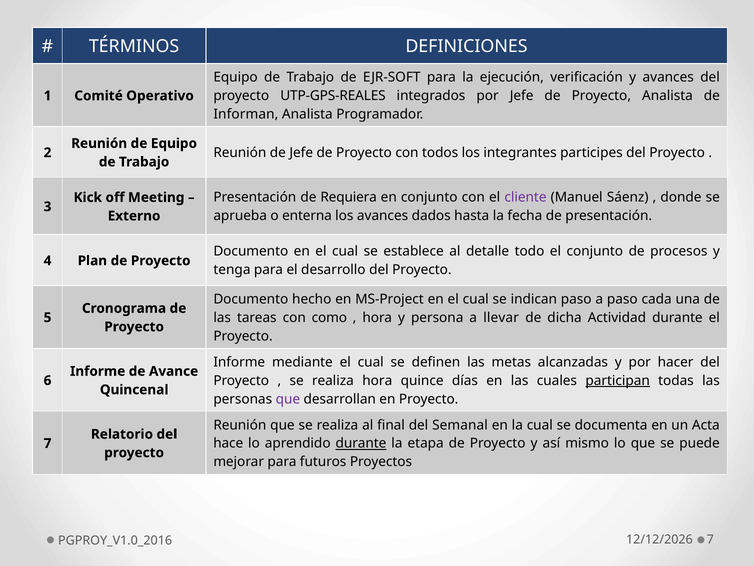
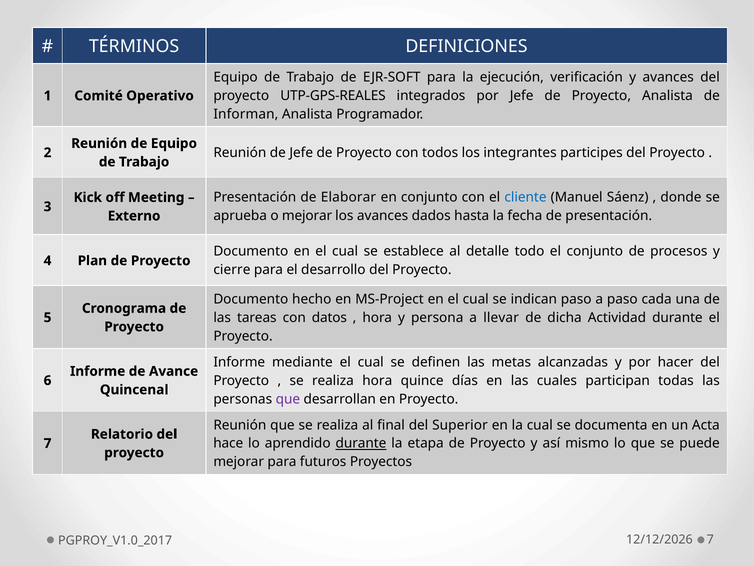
Requiera: Requiera -> Elaborar
cliente colour: purple -> blue
o enterna: enterna -> mejorar
tenga: tenga -> cierre
como: como -> datos
participan underline: present -> none
Semanal: Semanal -> Superior
PGPROY_V1.0_2016: PGPROY_V1.0_2016 -> PGPROY_V1.0_2017
